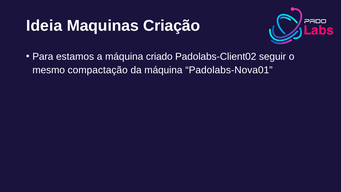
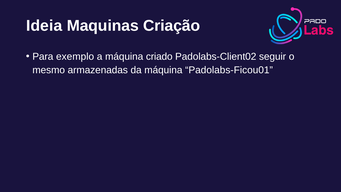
estamos: estamos -> exemplo
compactação: compactação -> armazenadas
Padolabs-Nova01: Padolabs-Nova01 -> Padolabs-Ficou01
